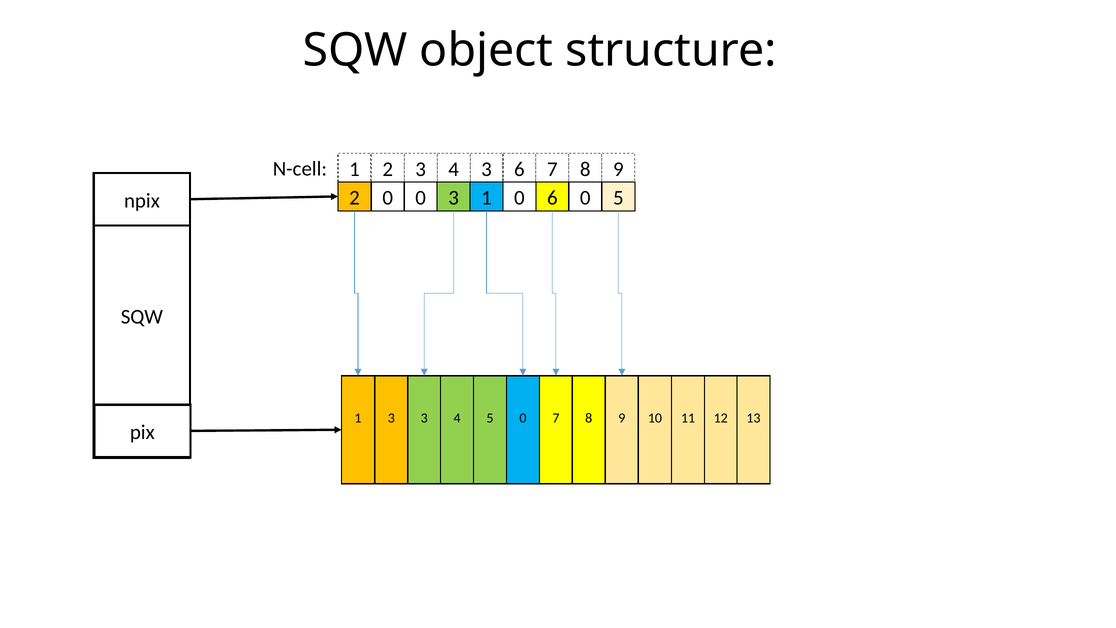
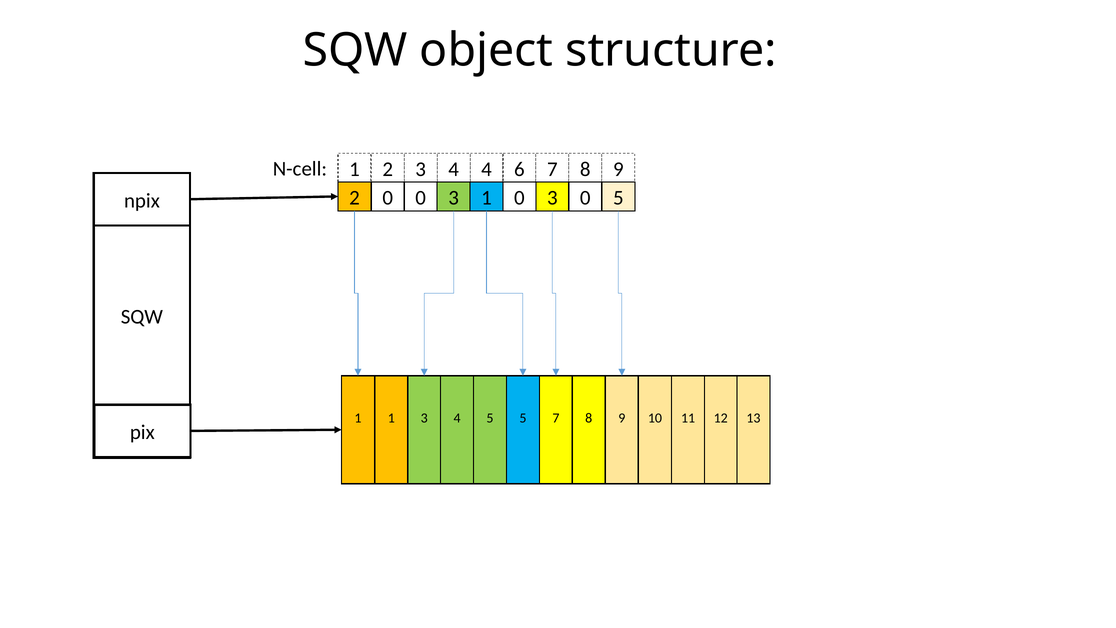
4 3: 3 -> 4
1 0 6: 6 -> 3
1 3: 3 -> 1
5 0: 0 -> 5
